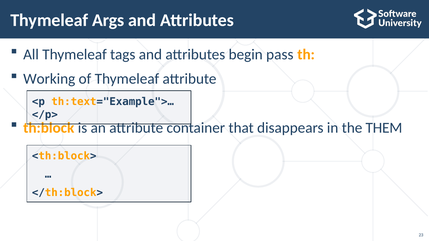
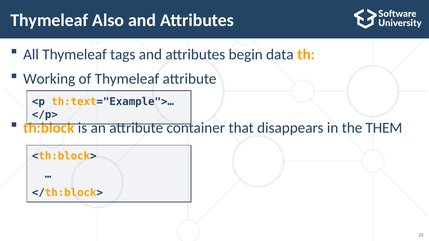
Args: Args -> Also
pass: pass -> data
